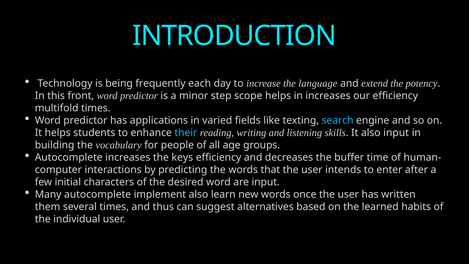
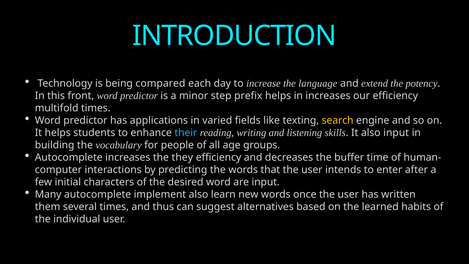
frequently: frequently -> compared
scope: scope -> prefix
search colour: light blue -> yellow
keys: keys -> they
